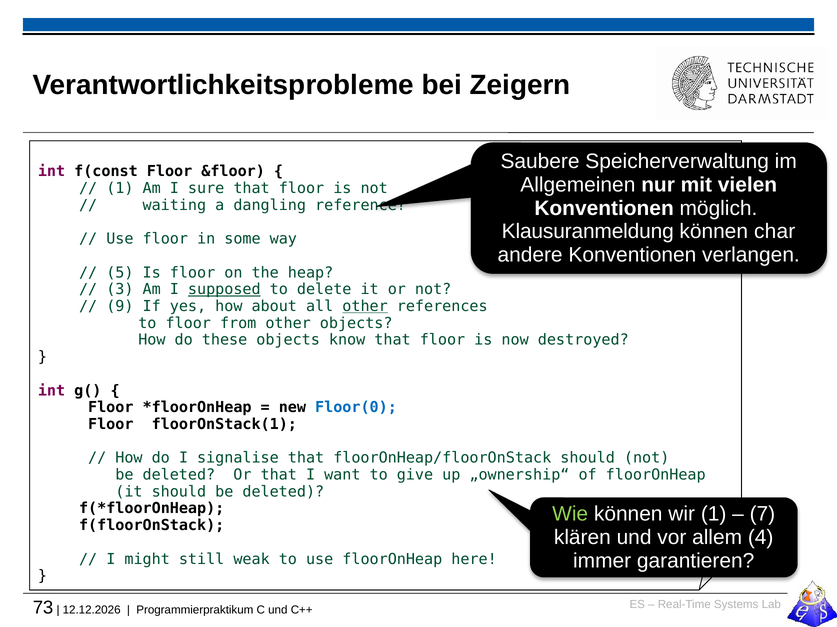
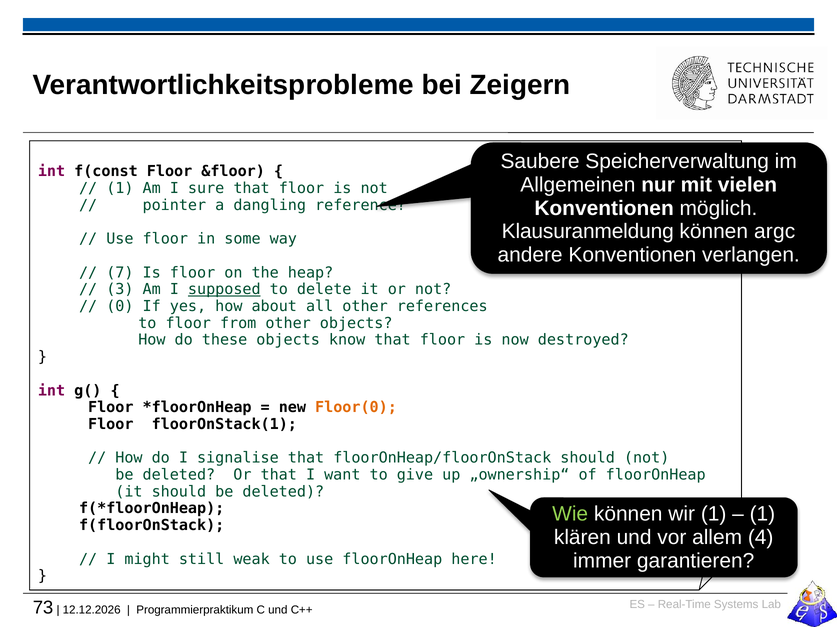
waiting: waiting -> pointer
char: char -> argc
5: 5 -> 7
9: 9 -> 0
other at (365, 307) underline: present -> none
Floor(0 colour: blue -> orange
7 at (762, 515): 7 -> 1
